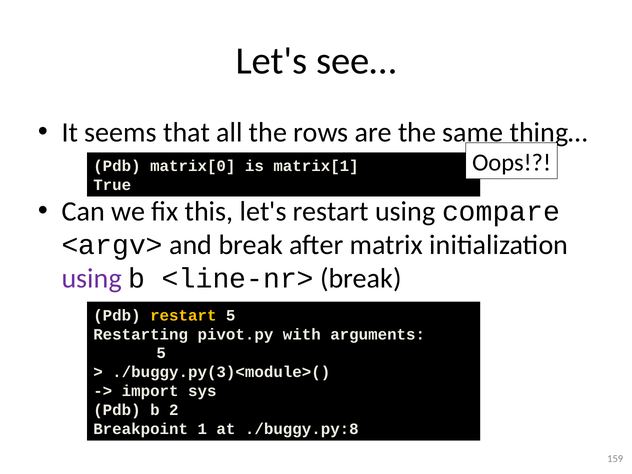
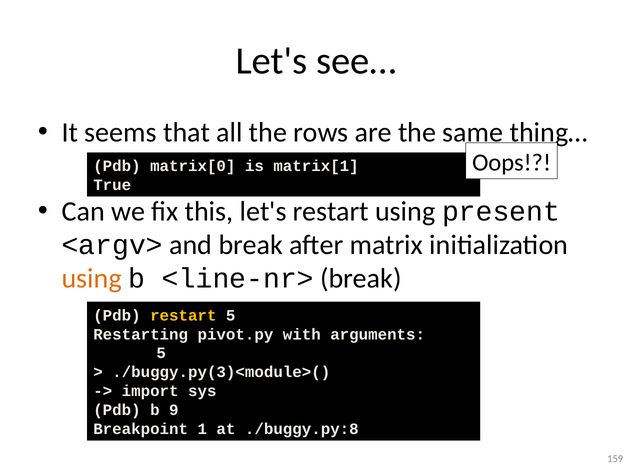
compare: compare -> present
using at (92, 279) colour: purple -> orange
2: 2 -> 9
